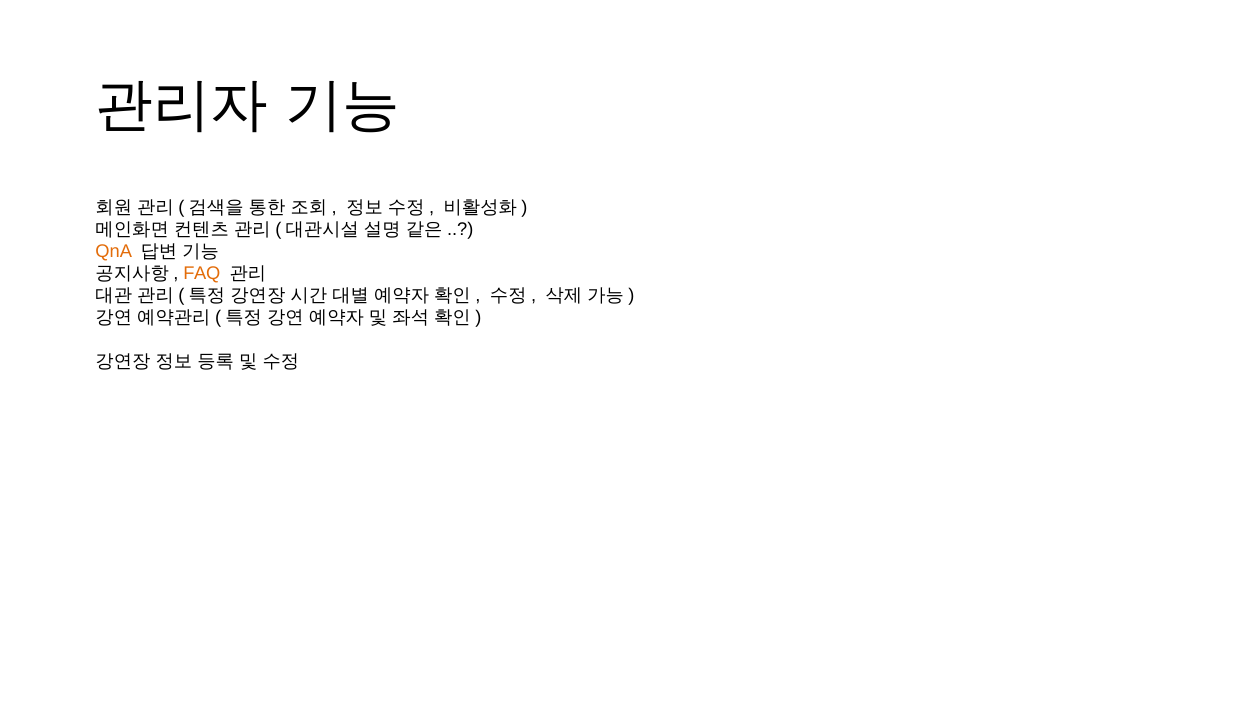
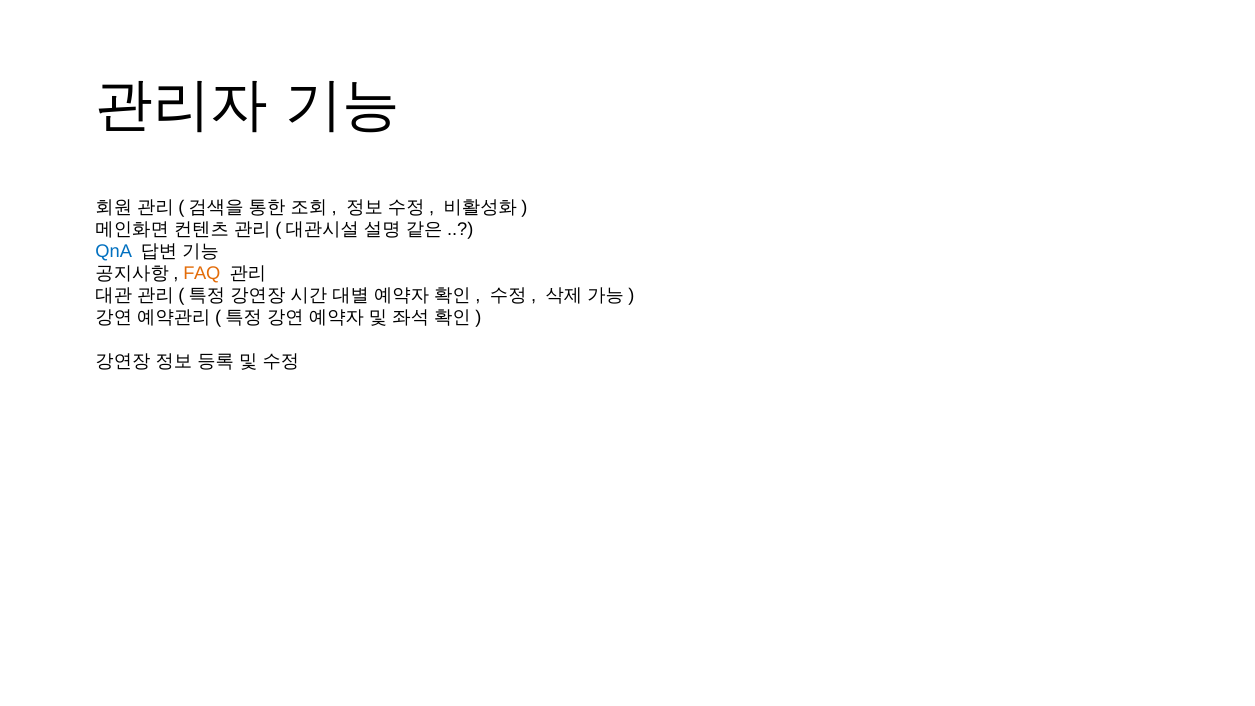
QnA colour: orange -> blue
